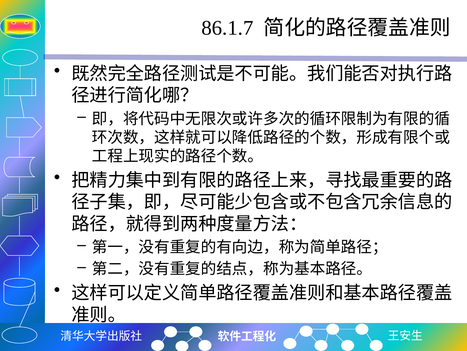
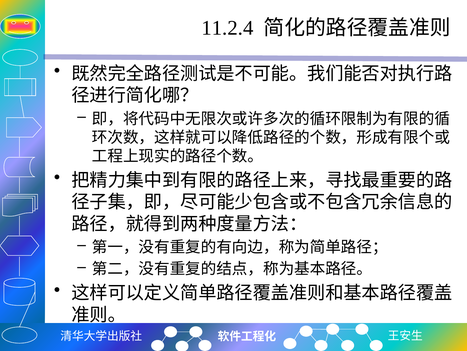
86.1.7: 86.1.7 -> 11.2.4
